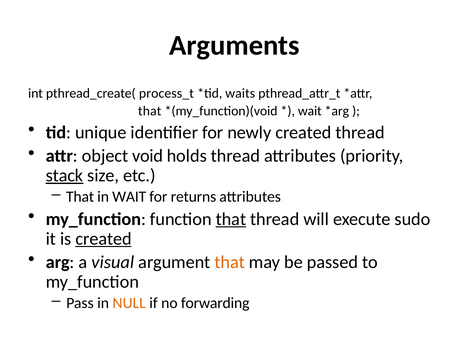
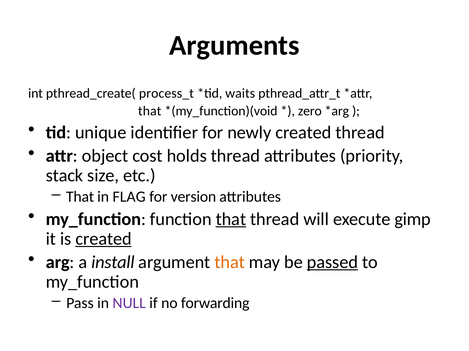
wait at (310, 111): wait -> zero
void: void -> cost
stack underline: present -> none
in WAIT: WAIT -> FLAG
returns: returns -> version
sudo: sudo -> gimp
visual: visual -> install
passed underline: none -> present
NULL colour: orange -> purple
